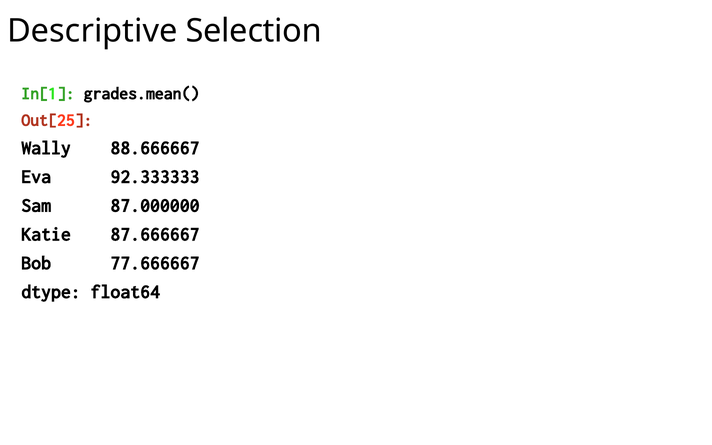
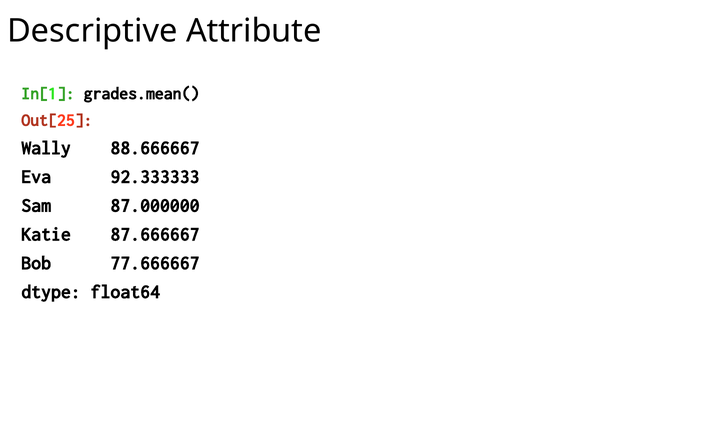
Selection: Selection -> Attribute
